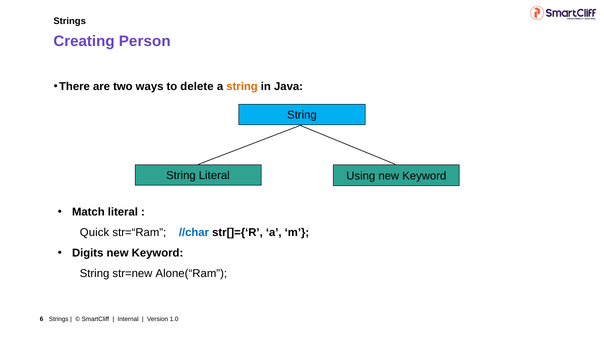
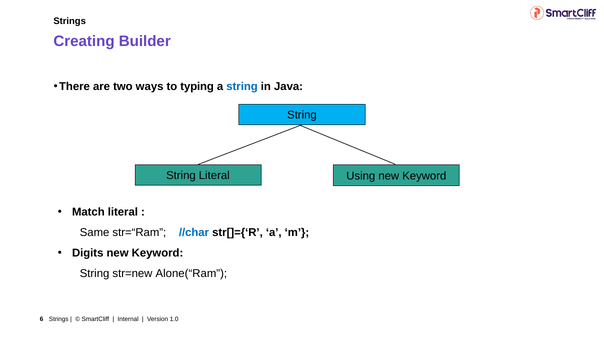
Person: Person -> Builder
delete: delete -> typing
string at (242, 86) colour: orange -> blue
Quick: Quick -> Same
